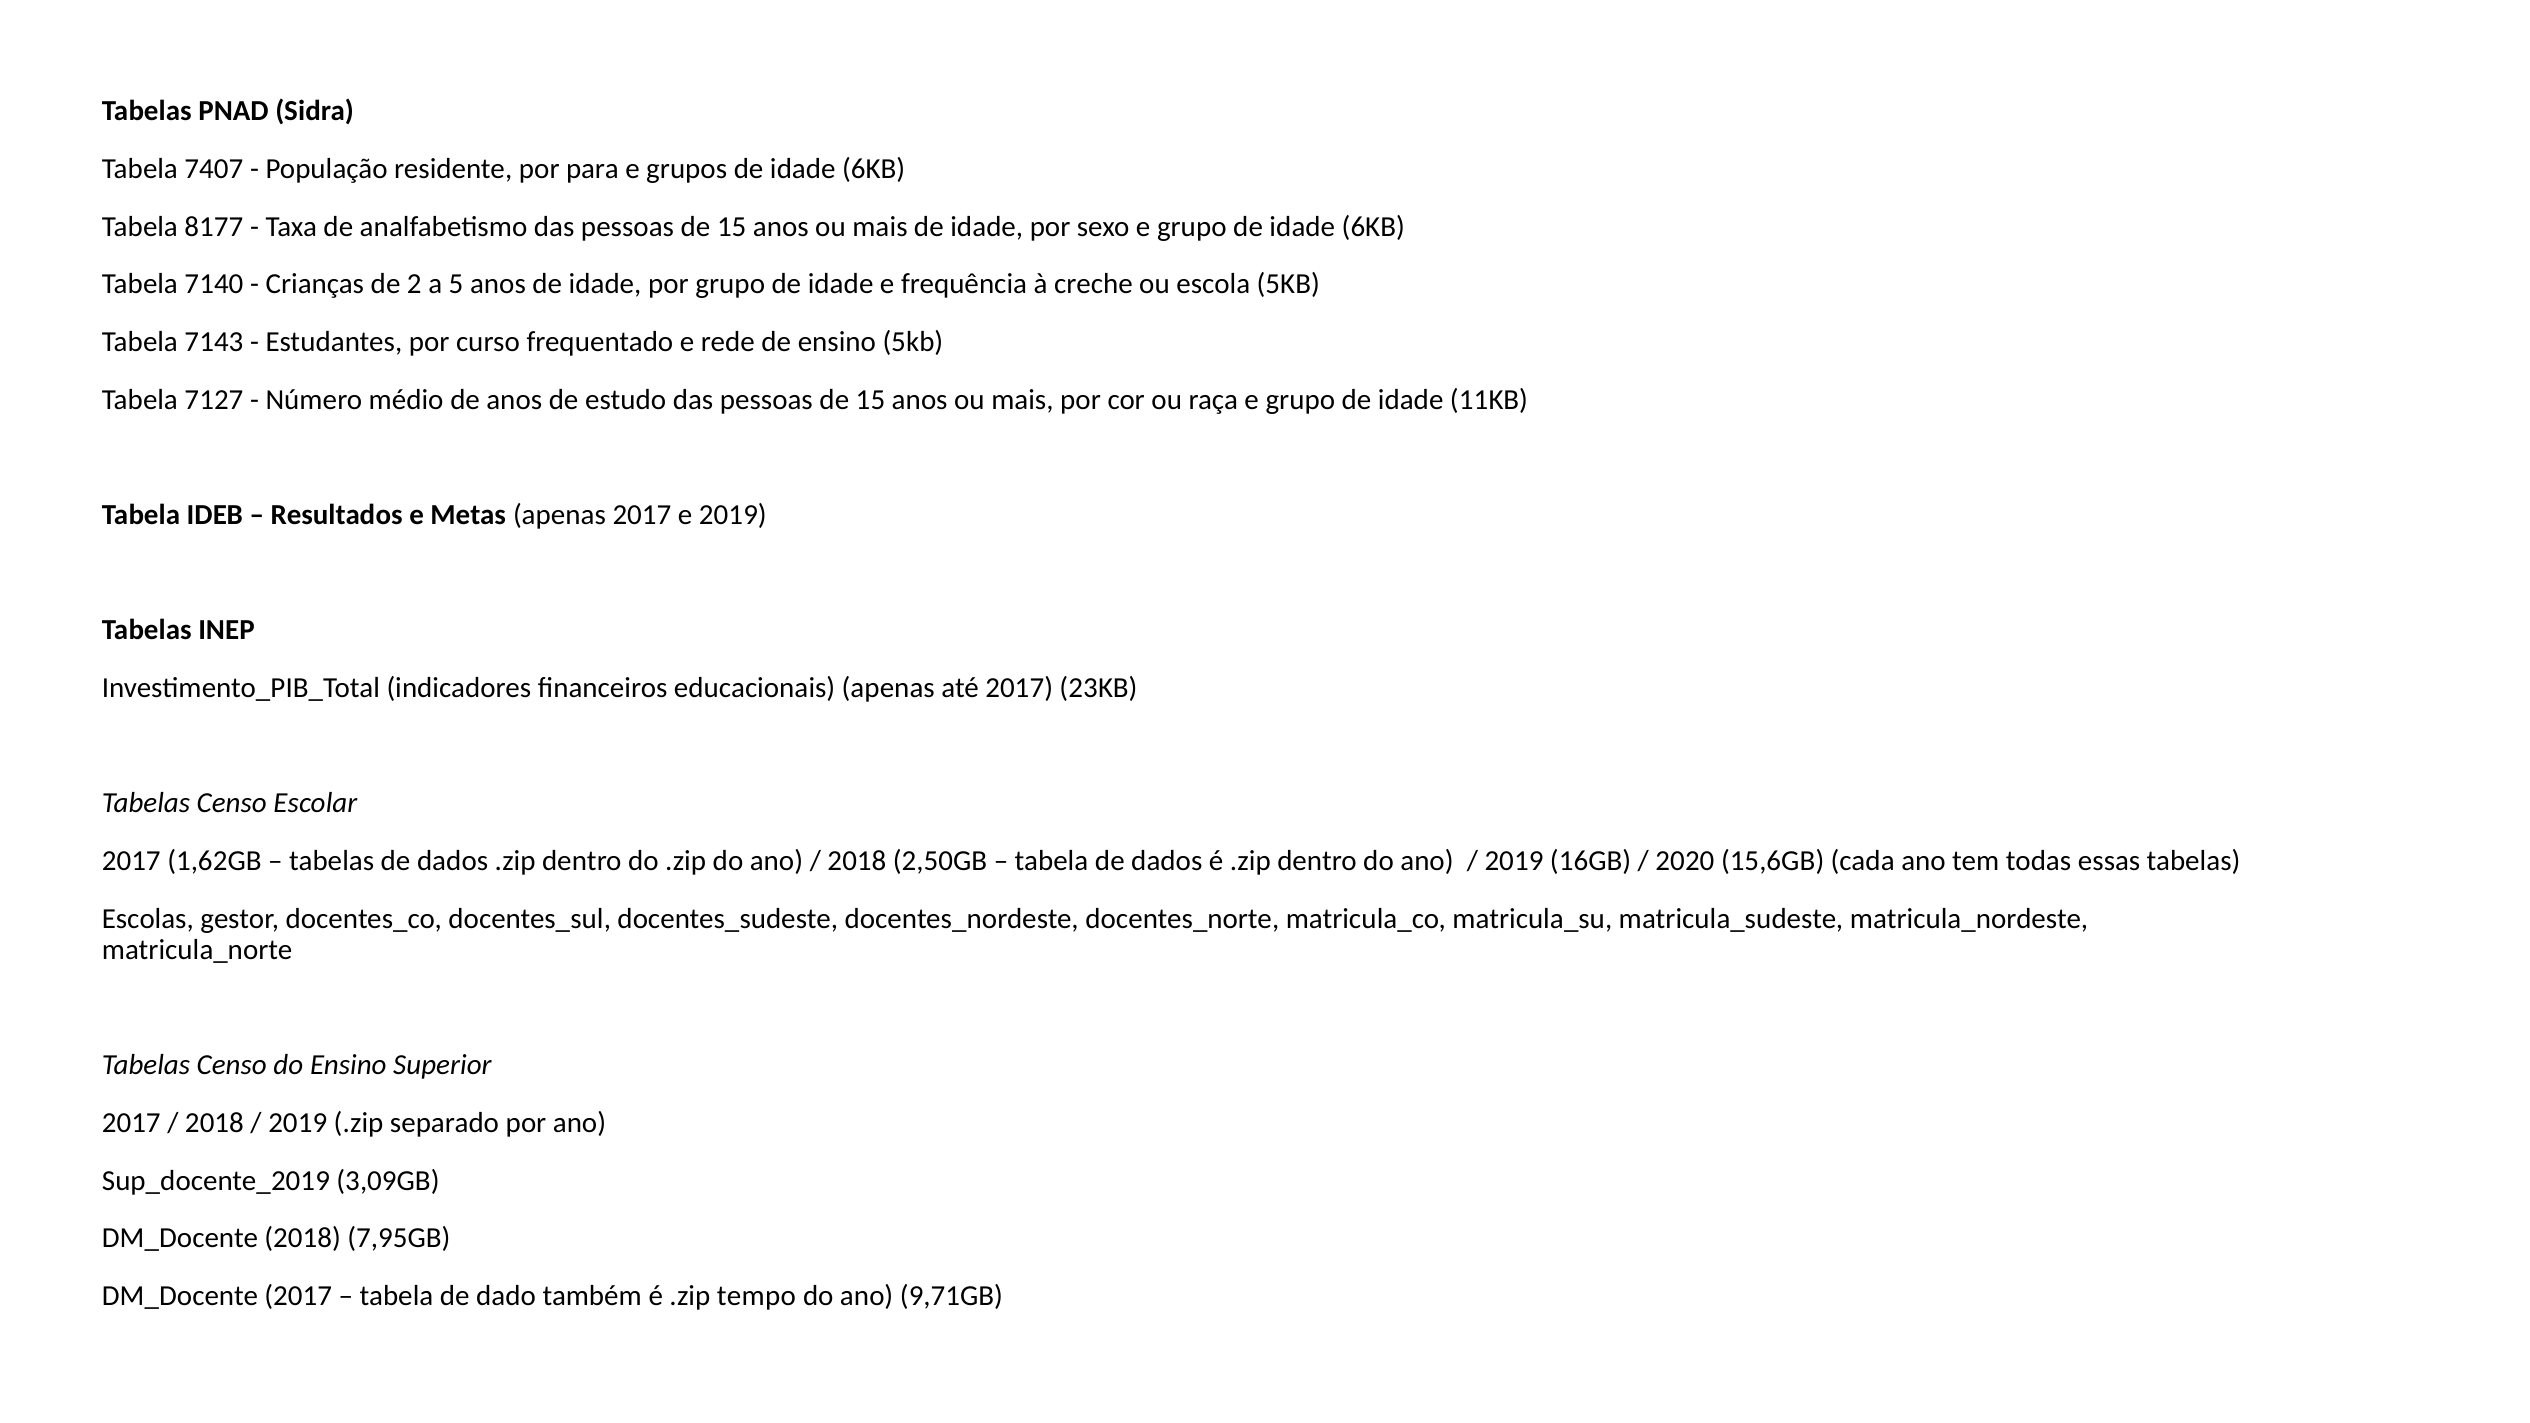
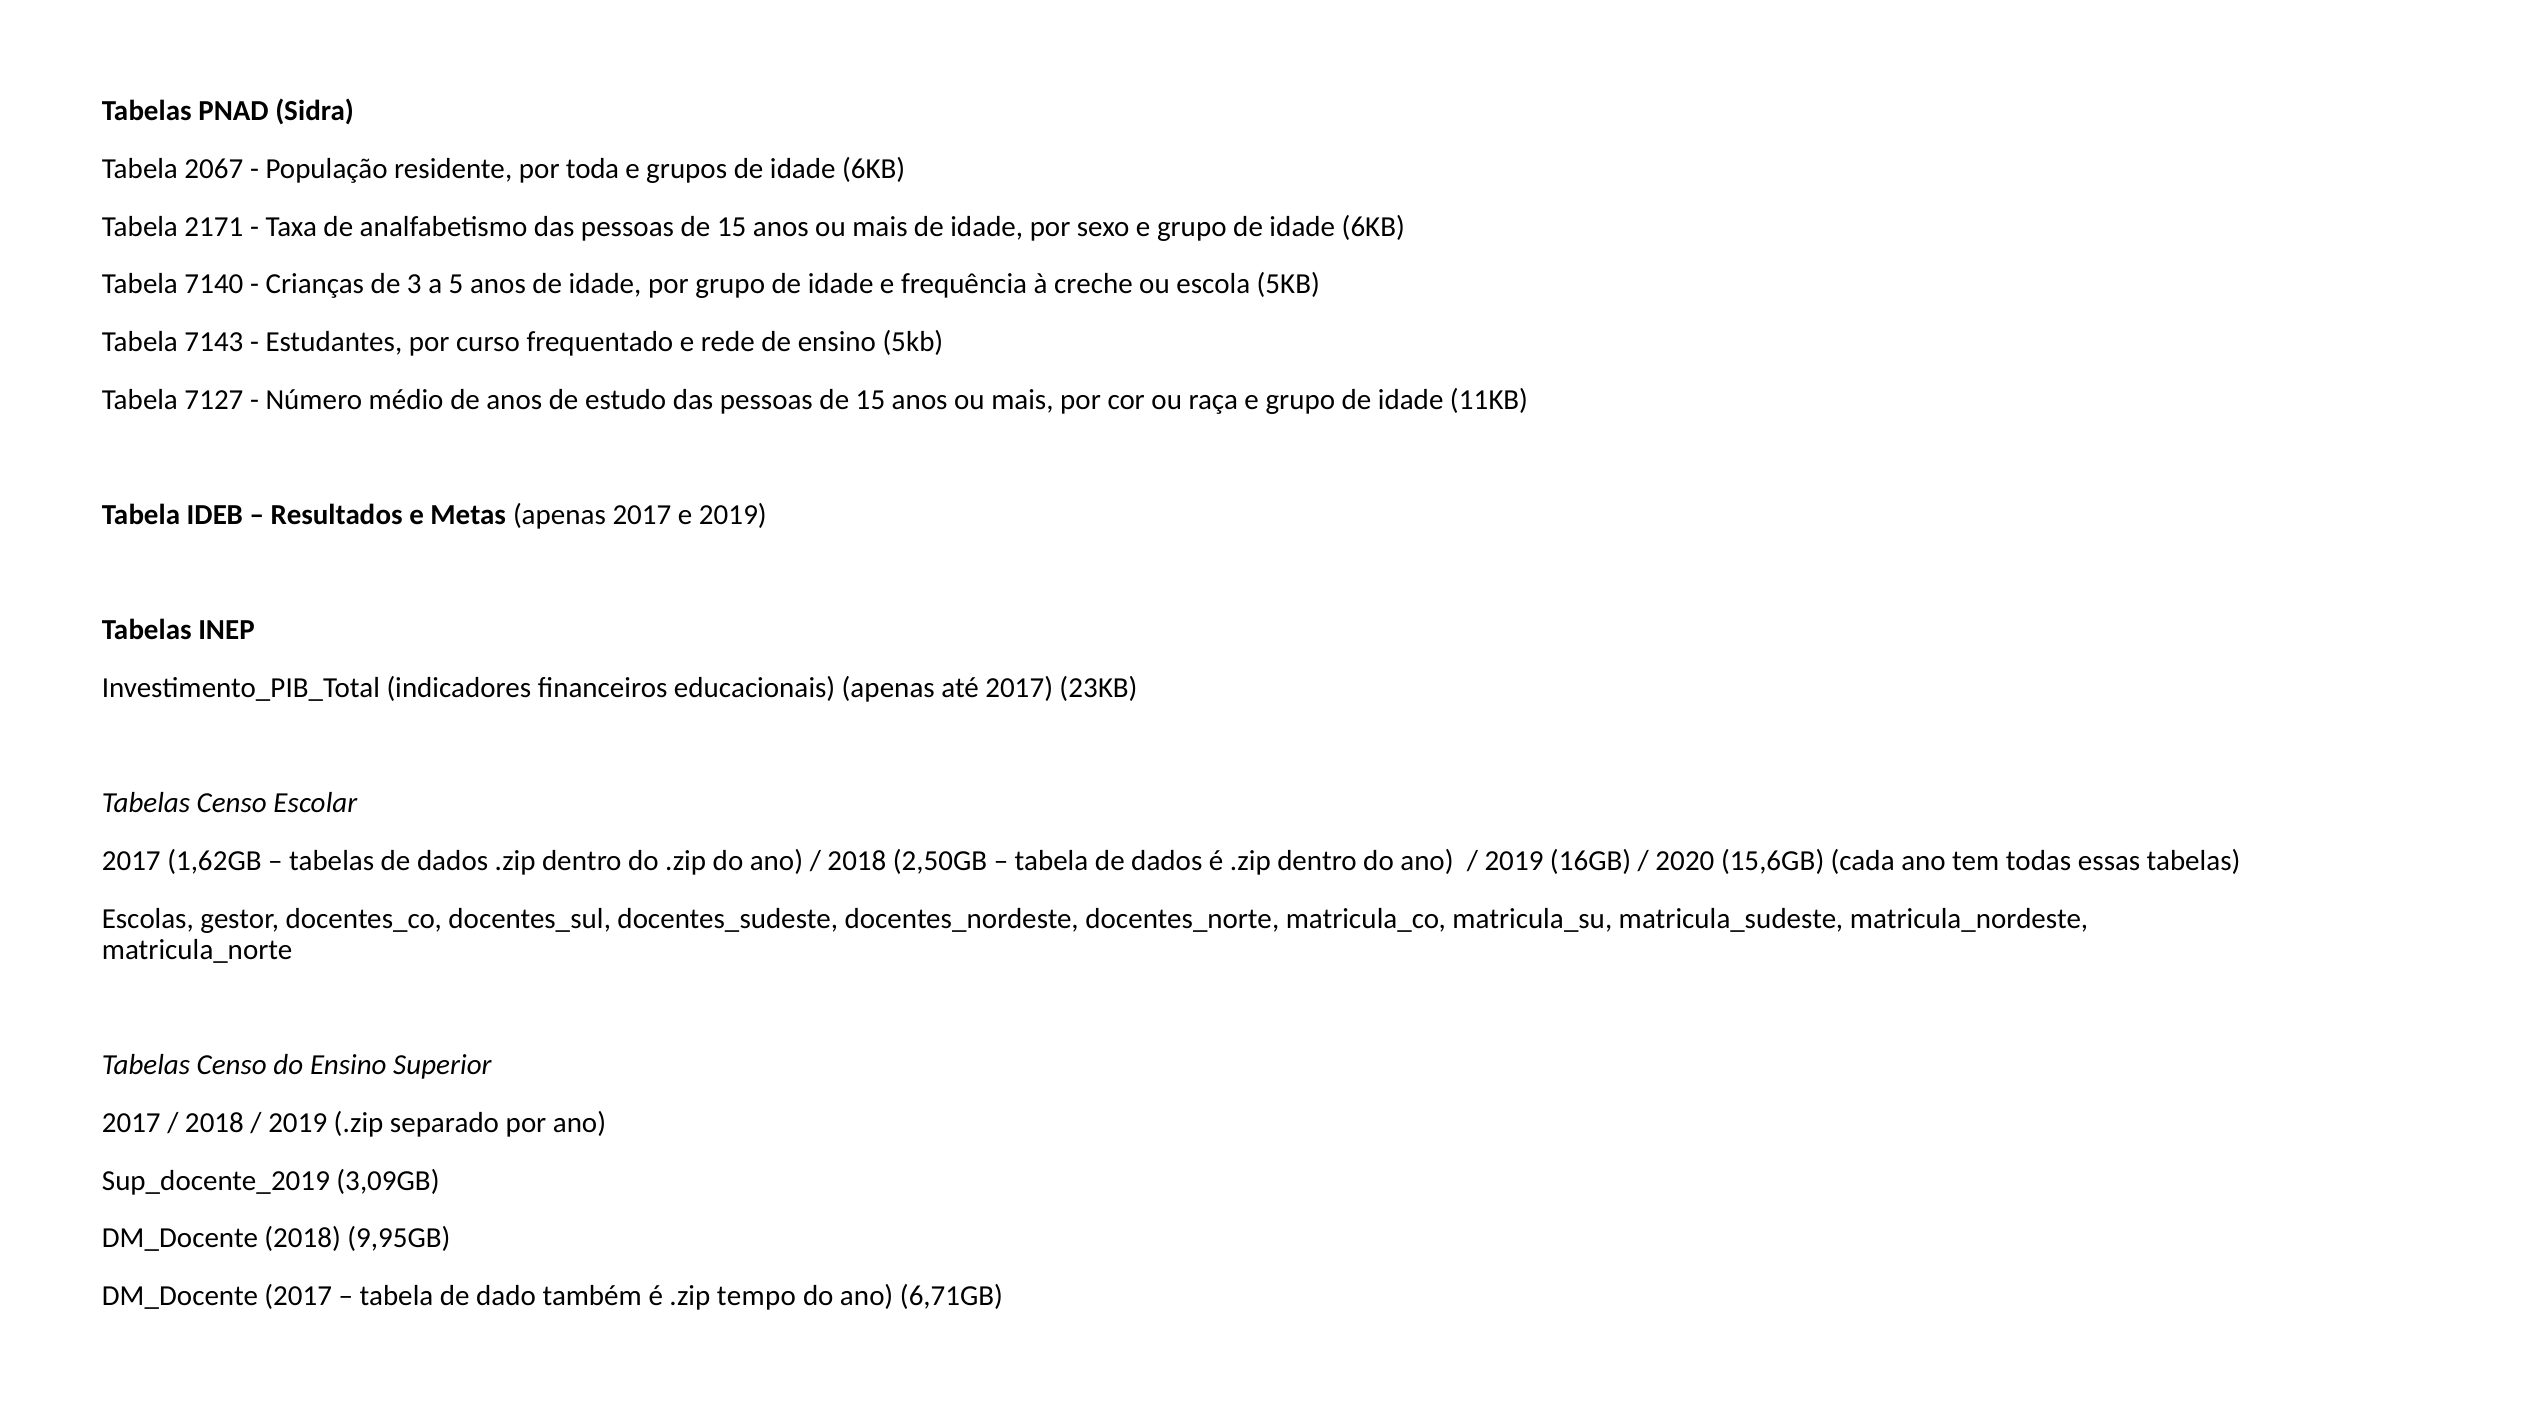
7407: 7407 -> 2067
para: para -> toda
8177: 8177 -> 2171
2: 2 -> 3
7,95GB: 7,95GB -> 9,95GB
9,71GB: 9,71GB -> 6,71GB
